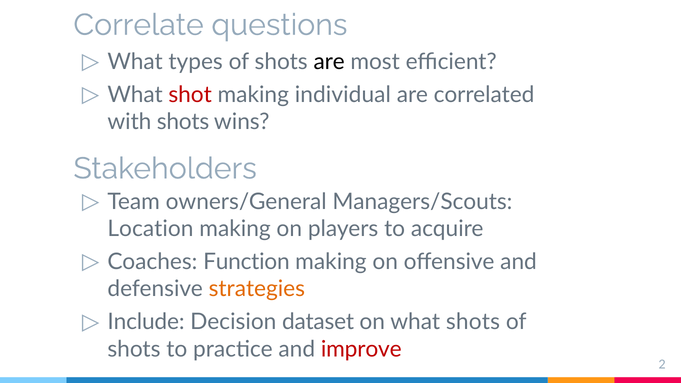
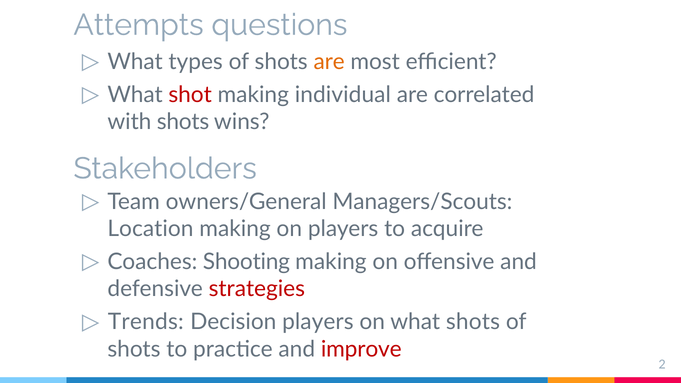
Correlate: Correlate -> Attempts
are at (329, 62) colour: black -> orange
Function: Function -> Shooting
strategies colour: orange -> red
Include: Include -> Trends
Decision dataset: dataset -> players
